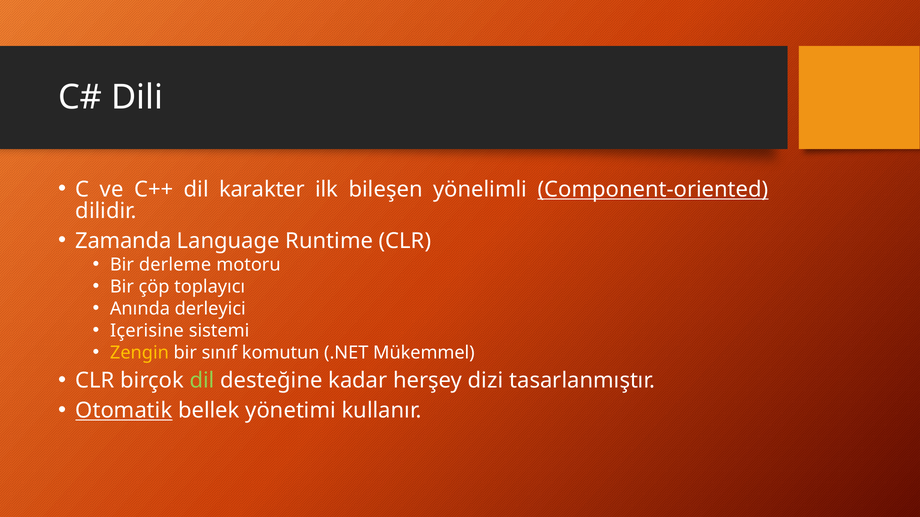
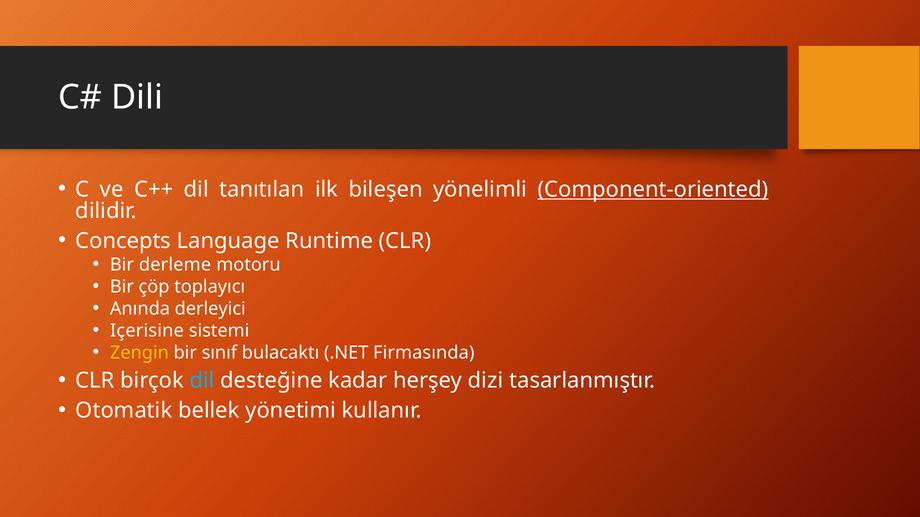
karakter: karakter -> tanıtılan
Zamanda: Zamanda -> Concepts
komutun: komutun -> bulacaktı
Mükemmel: Mükemmel -> Firmasında
dil at (202, 381) colour: light green -> light blue
Otomatik underline: present -> none
